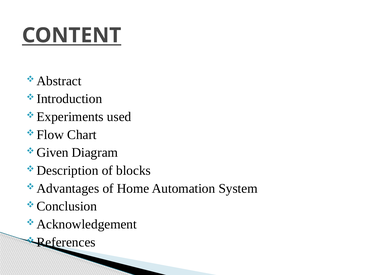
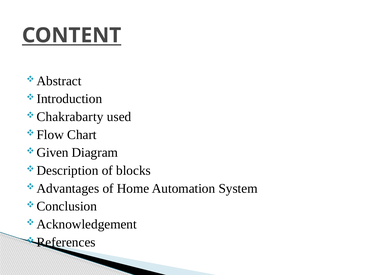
Experiments: Experiments -> Chakrabarty
